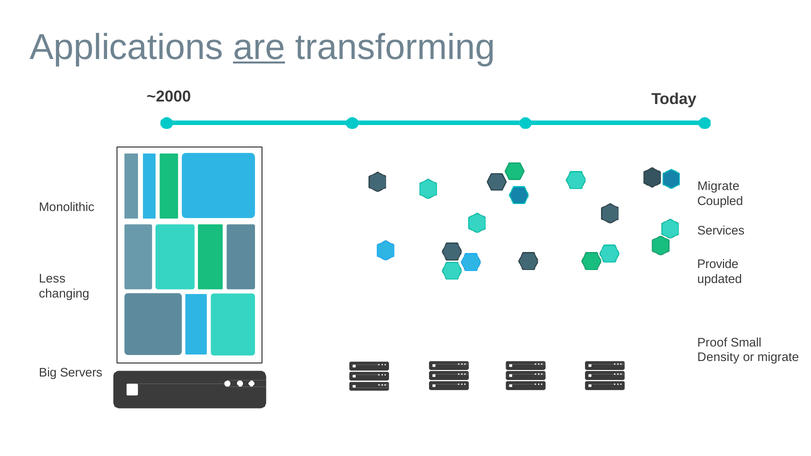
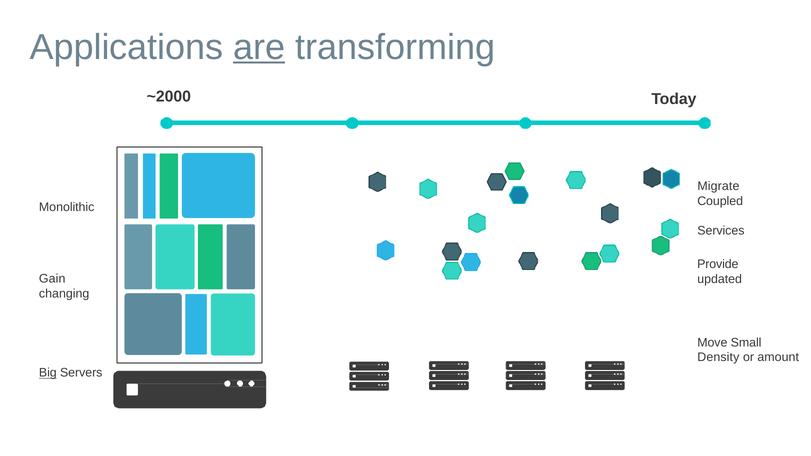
Less: Less -> Gain
Proof: Proof -> Move
or migrate: migrate -> amount
Big underline: none -> present
